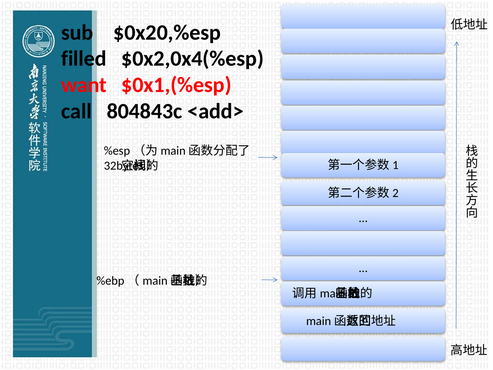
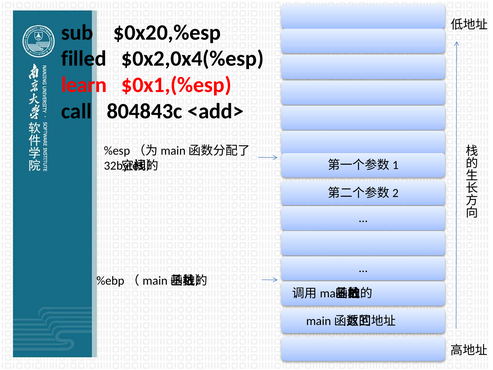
want: want -> learn
